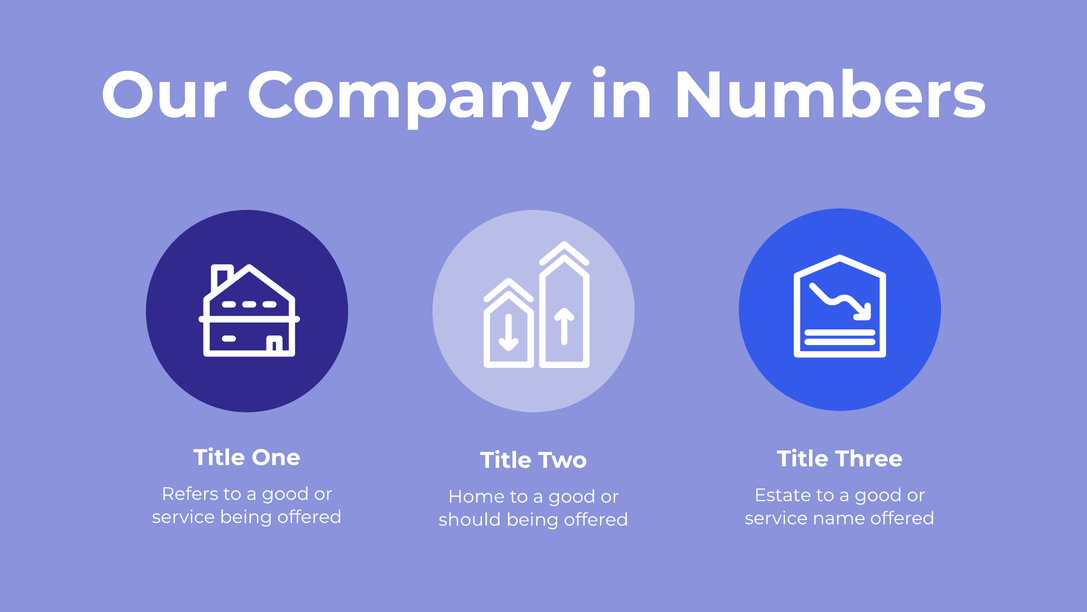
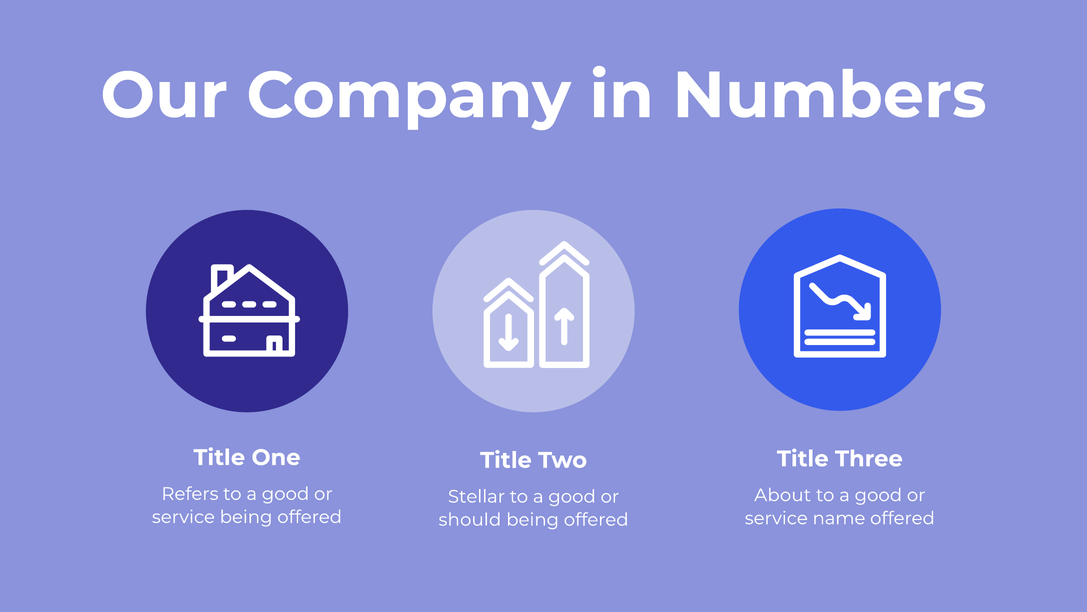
Estate: Estate -> About
Home: Home -> Stellar
